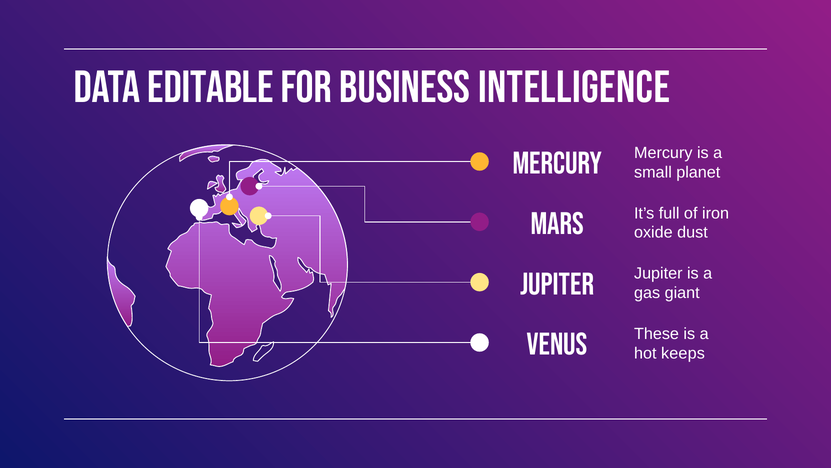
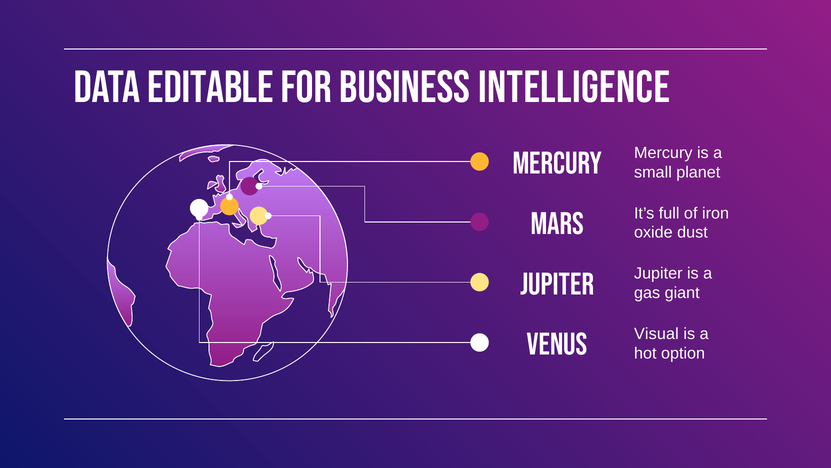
These: These -> Visual
keeps: keeps -> option
